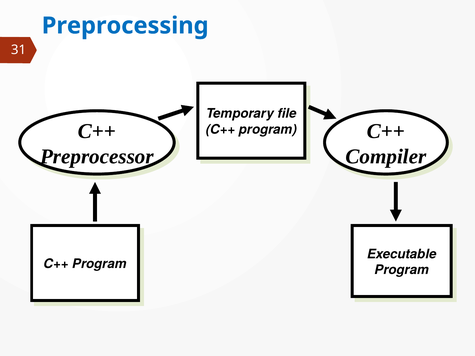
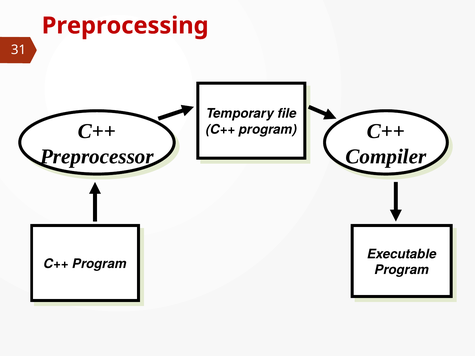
Preprocessing colour: blue -> red
